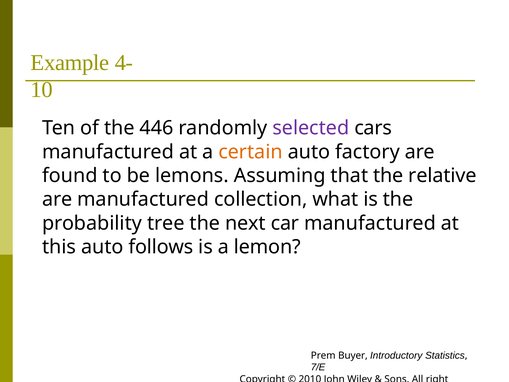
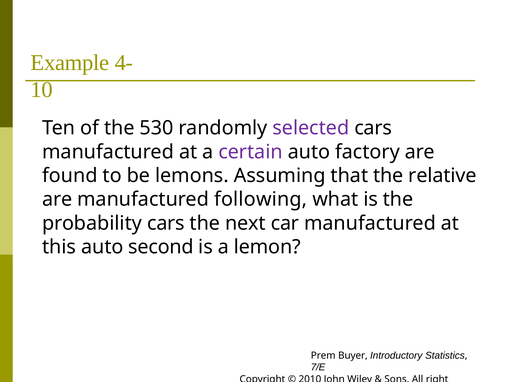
446: 446 -> 530
certain colour: orange -> purple
collection: collection -> following
probability tree: tree -> cars
follows: follows -> second
